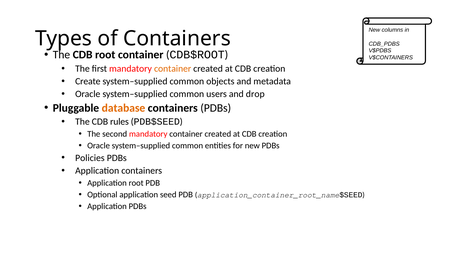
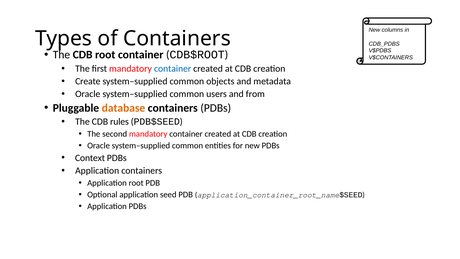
container at (173, 69) colour: orange -> blue
drop: drop -> from
Policies: Policies -> Context
